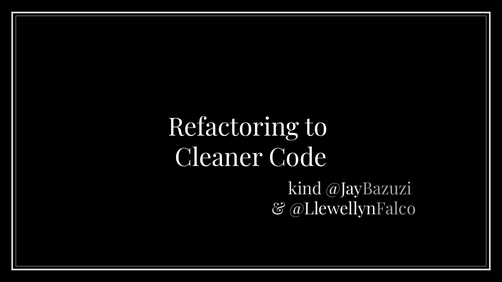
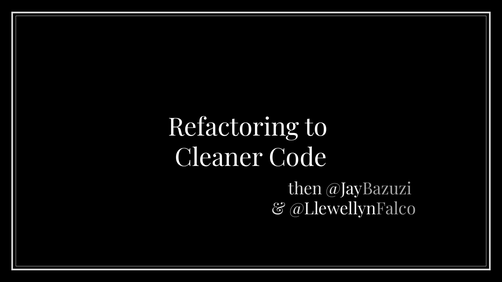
kind: kind -> then
